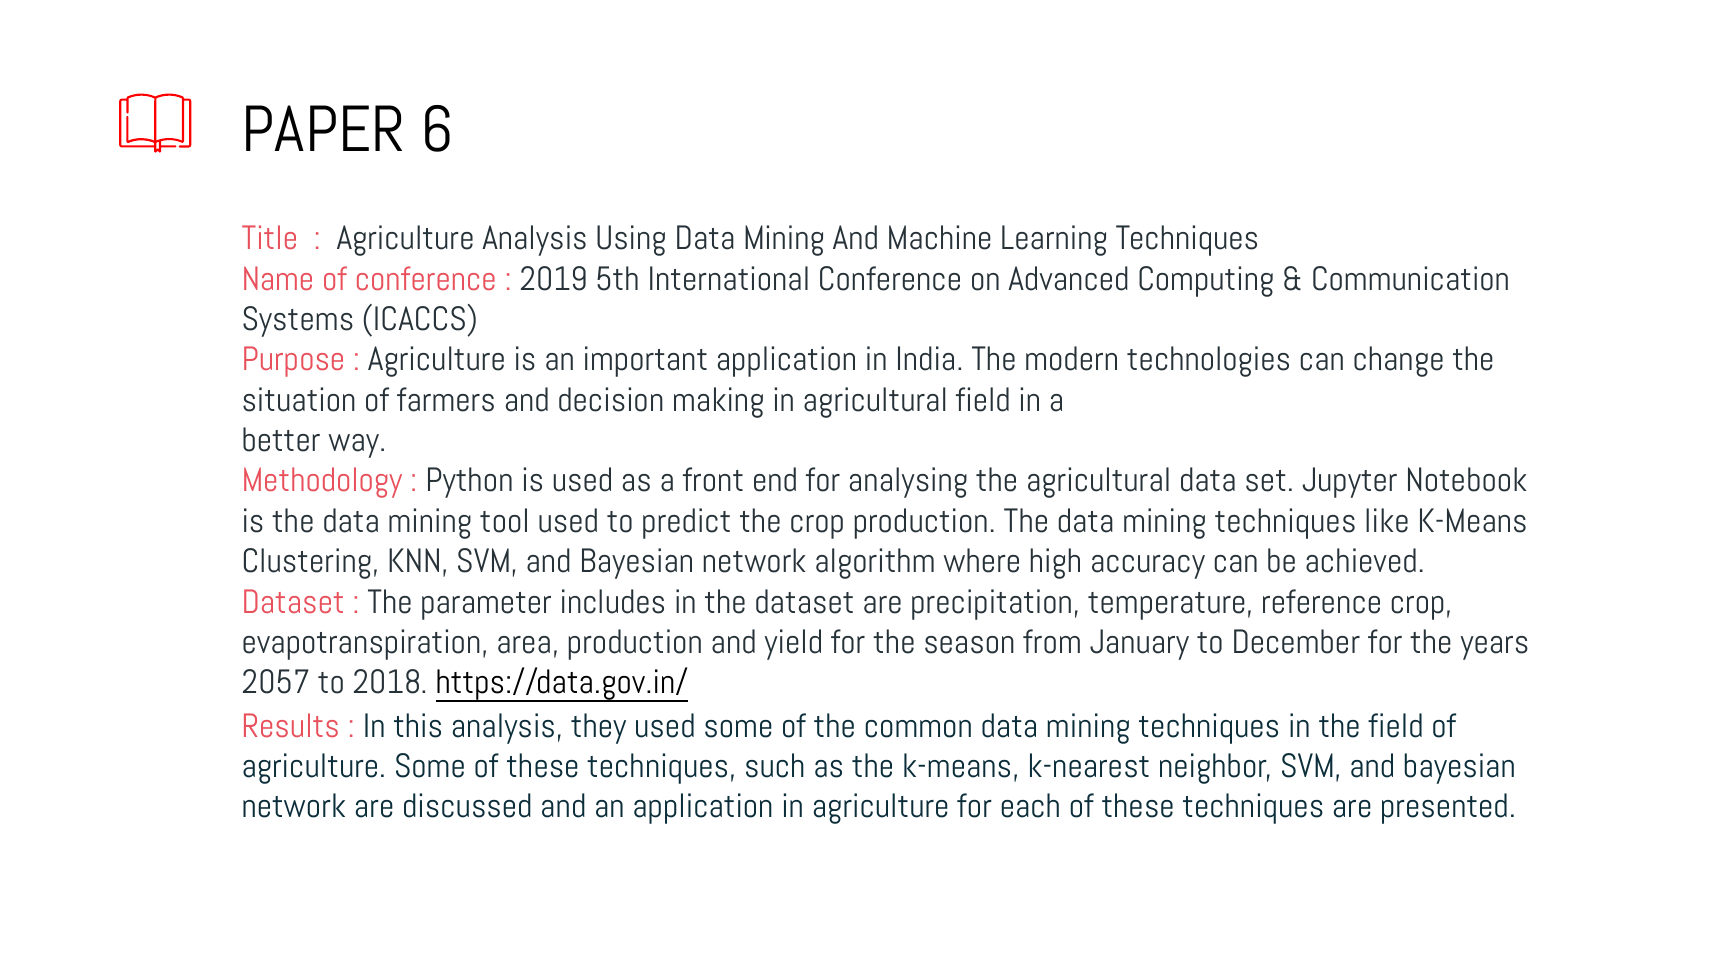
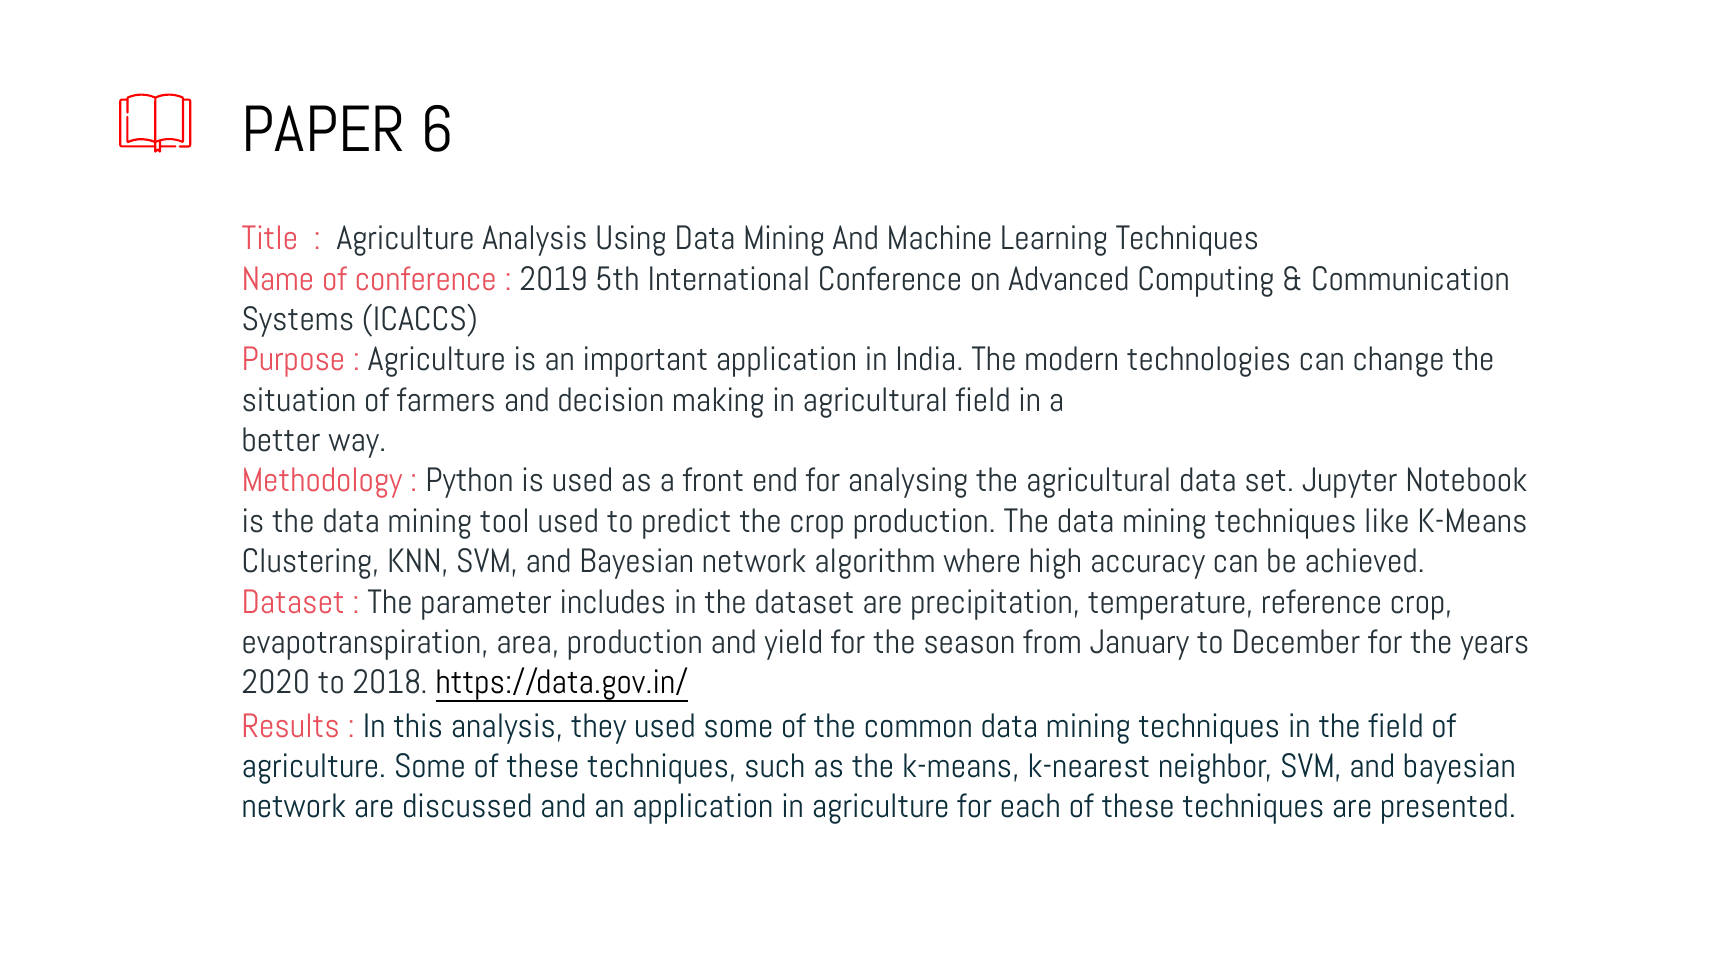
2057: 2057 -> 2020
